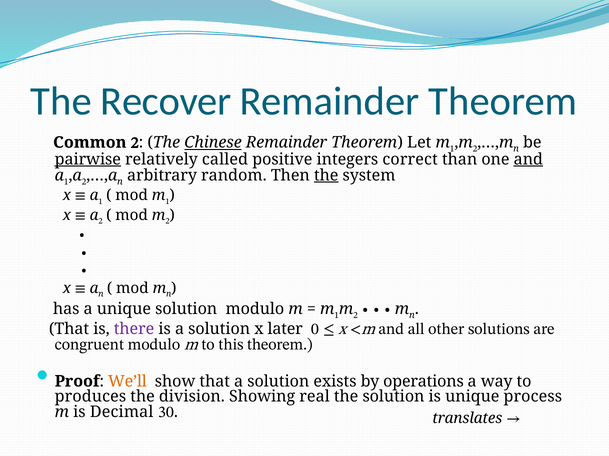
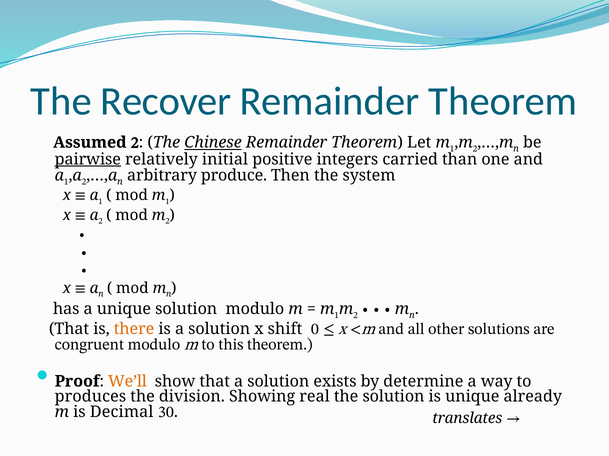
Common: Common -> Assumed
called: called -> initial
correct: correct -> carried
and at (528, 160) underline: present -> none
random: random -> produce
the at (326, 176) underline: present -> none
there colour: purple -> orange
later: later -> shift
operations: operations -> determine
process: process -> already
